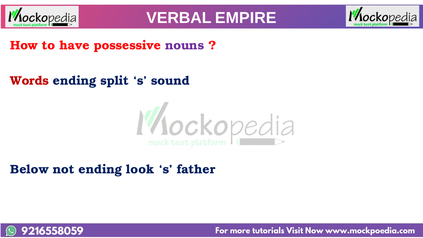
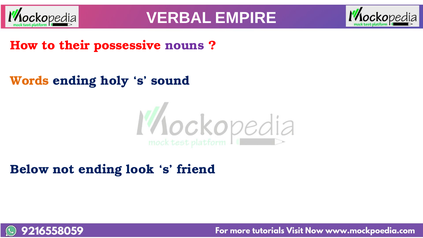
have: have -> their
Words colour: red -> orange
split: split -> holy
father: father -> friend
